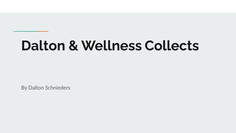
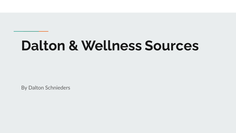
Collects: Collects -> Sources
